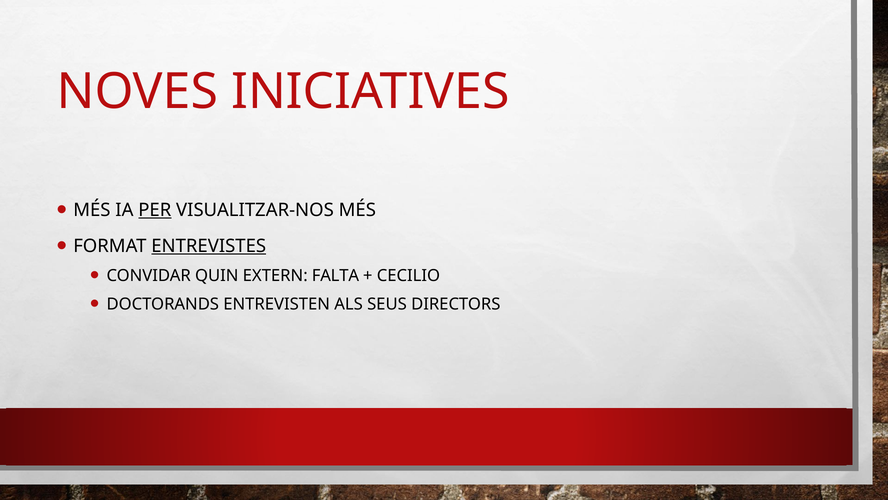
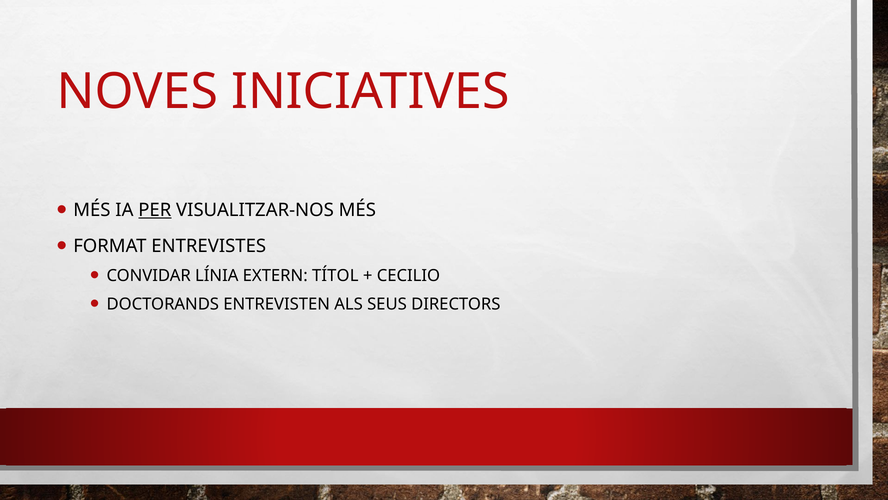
ENTREVISTES underline: present -> none
QUIN: QUIN -> LÍNIA
FALTA: FALTA -> TÍTOL
